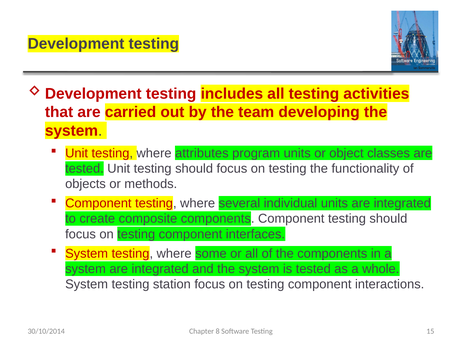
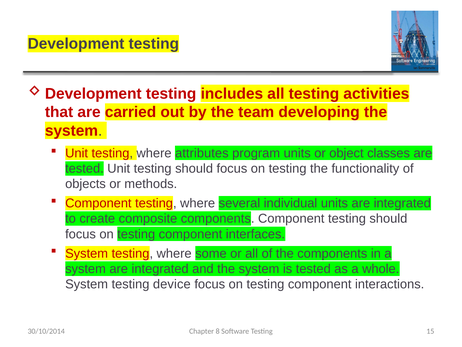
station: station -> device
